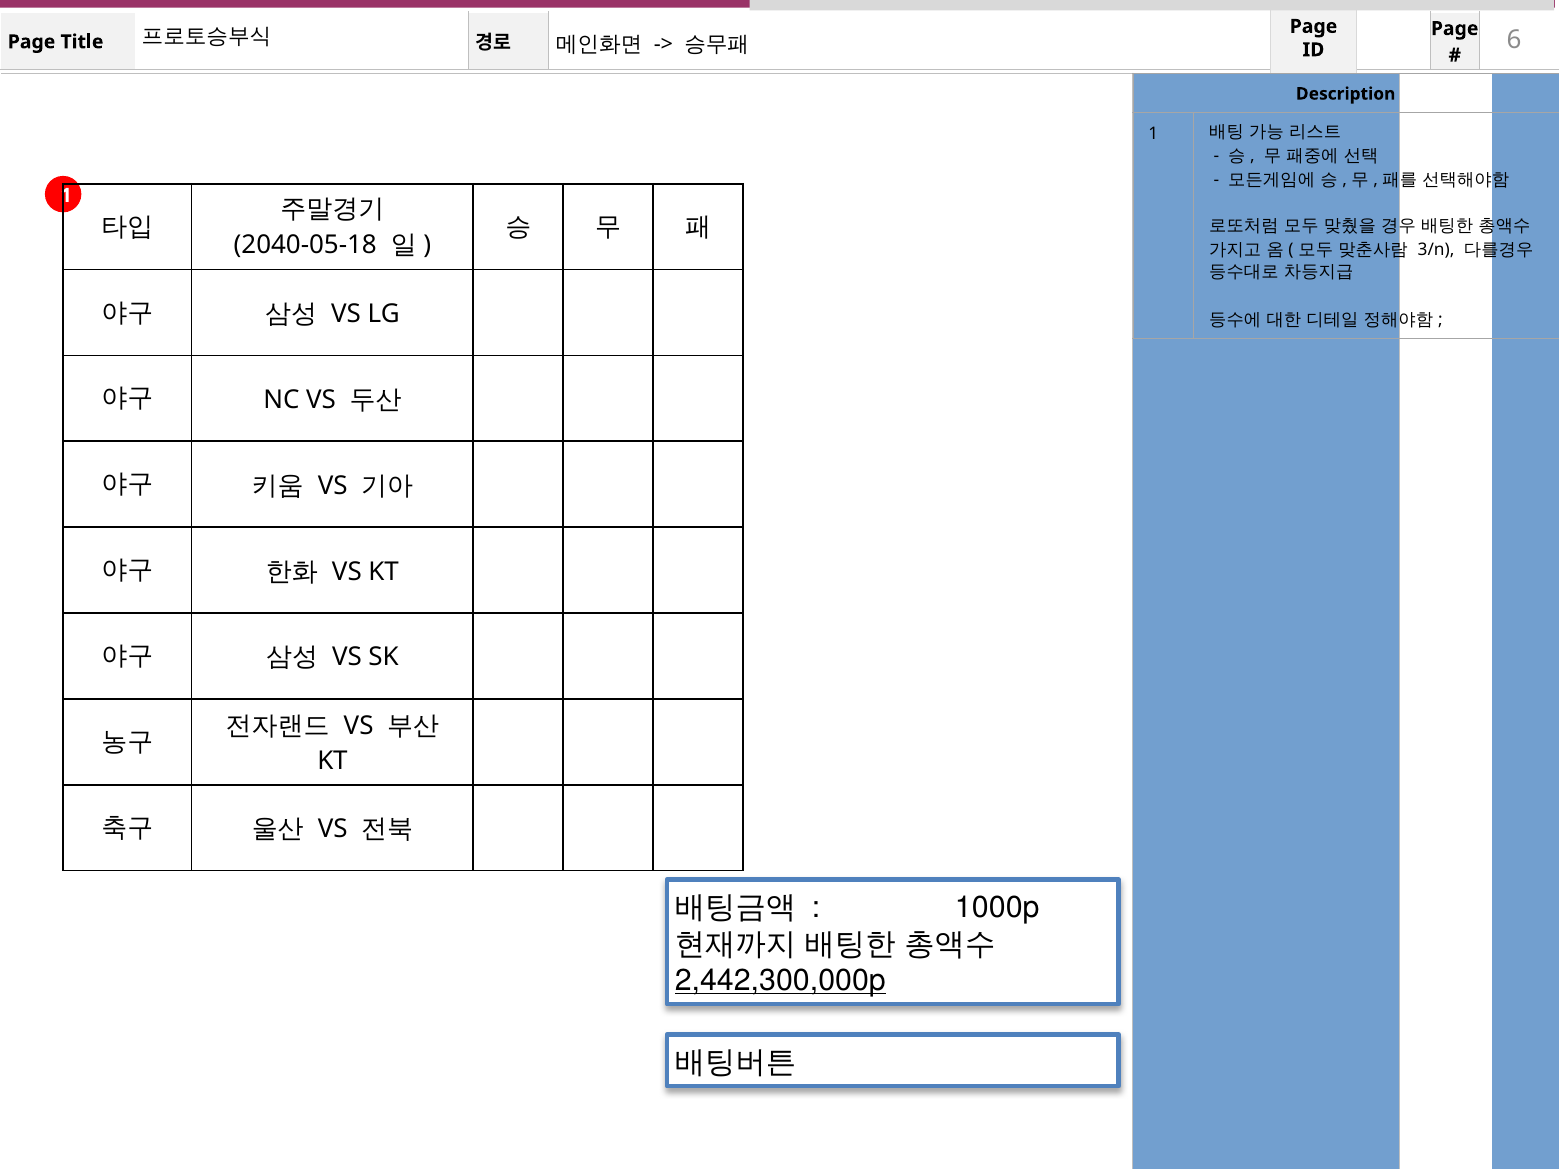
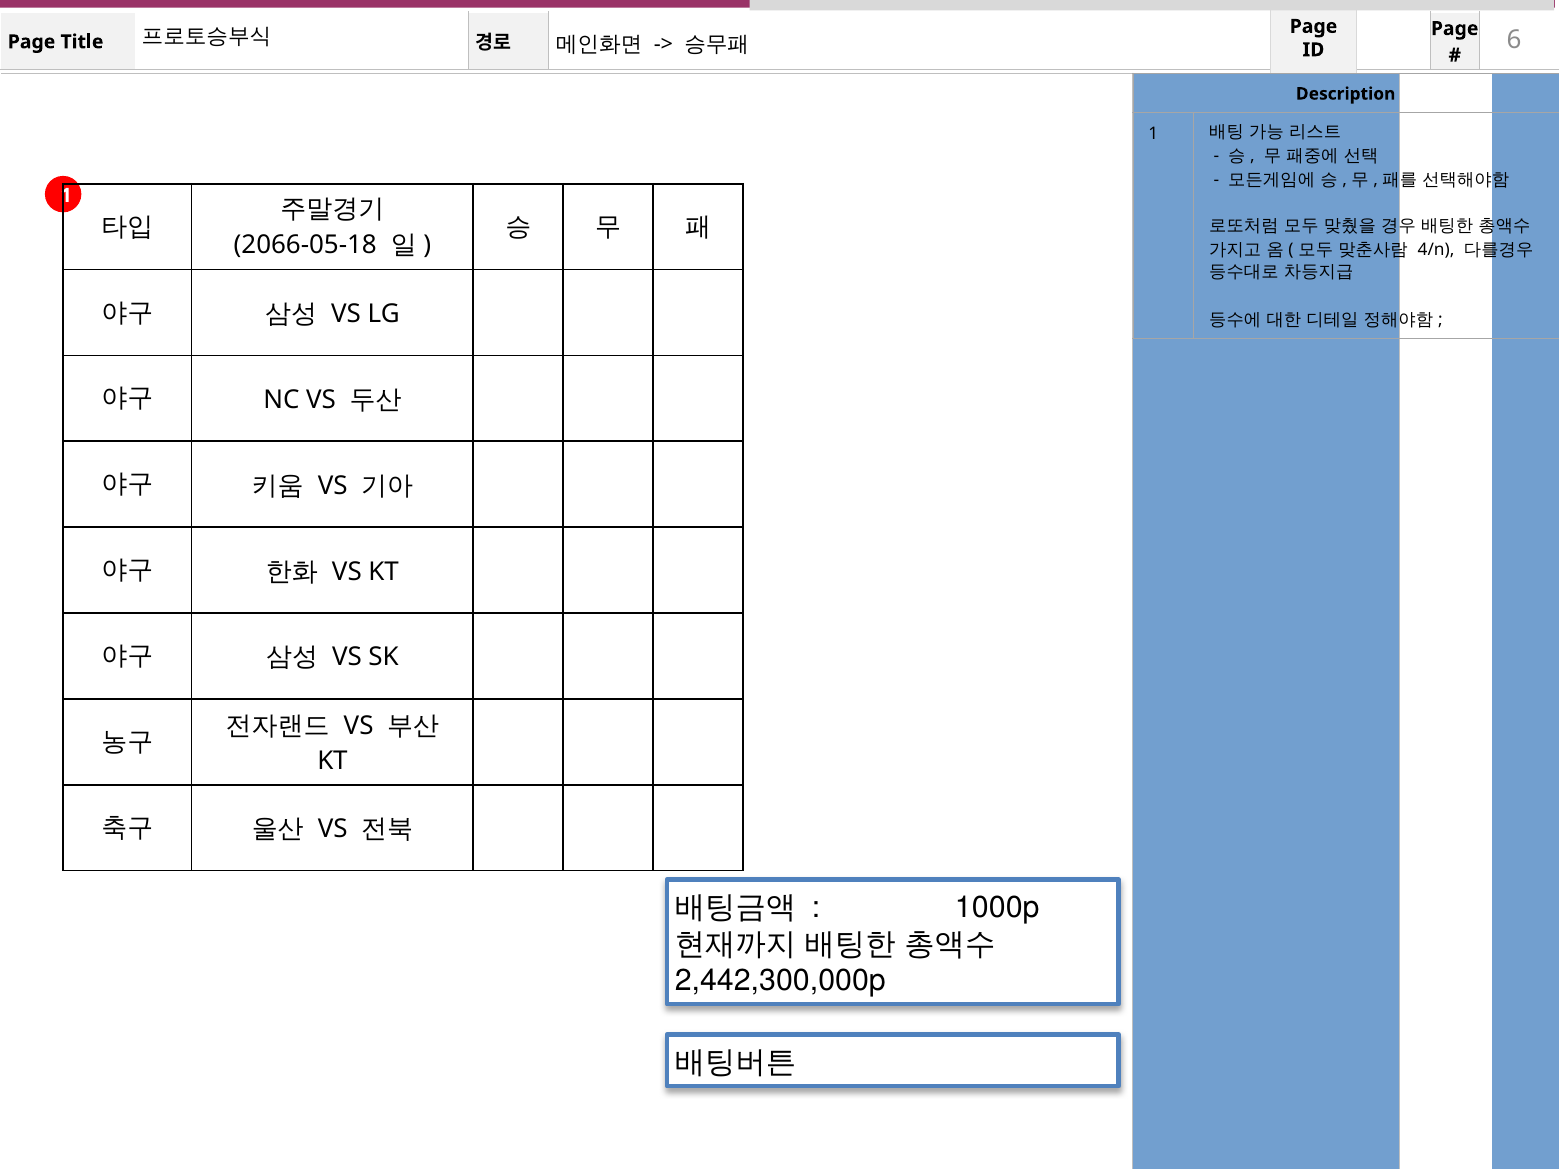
2040-05-18: 2040-05-18 -> 2066-05-18
3/n: 3/n -> 4/n
2,442,300,000p underline: present -> none
